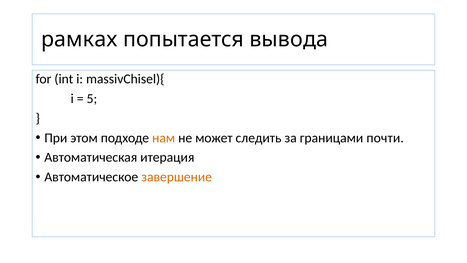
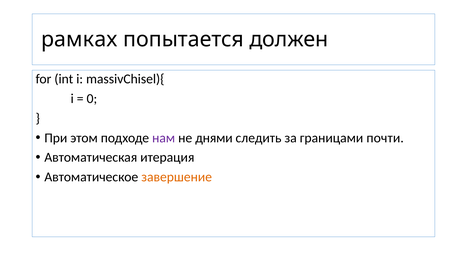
вывода: вывода -> должен
5: 5 -> 0
нам colour: orange -> purple
может: может -> днями
